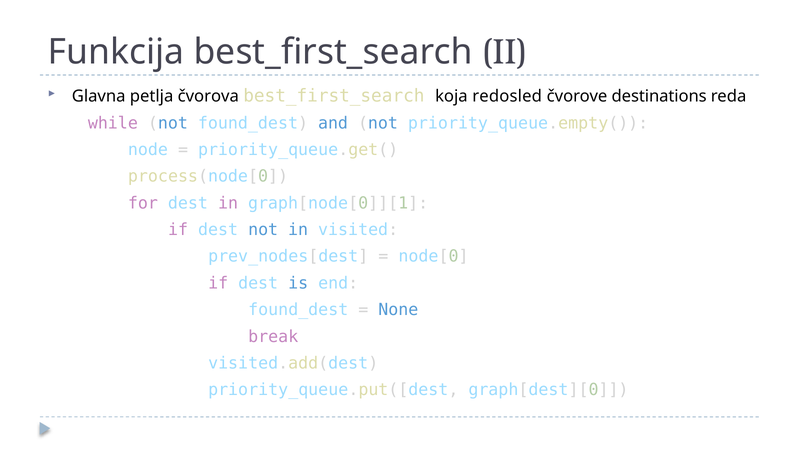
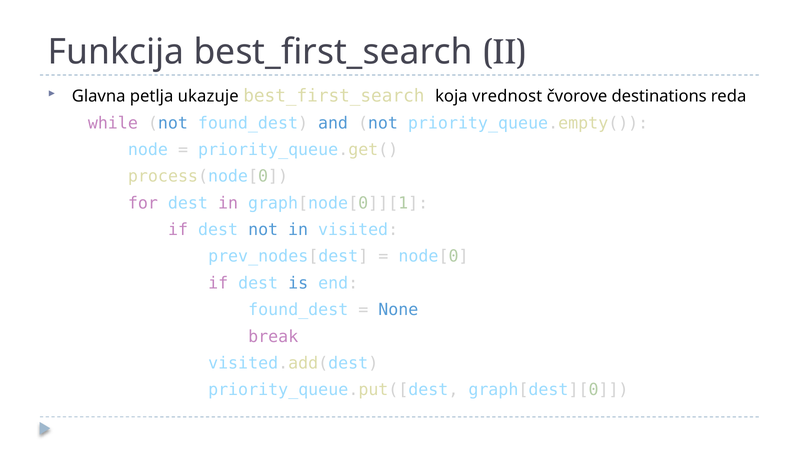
čvorova: čvorova -> ukazuje
redosled: redosled -> vrednost
